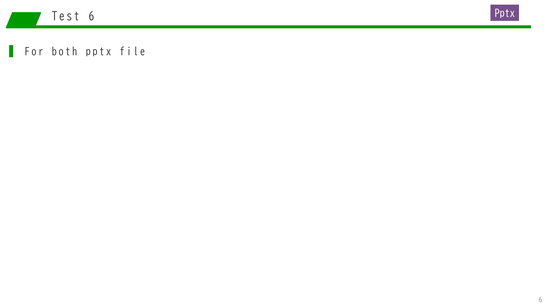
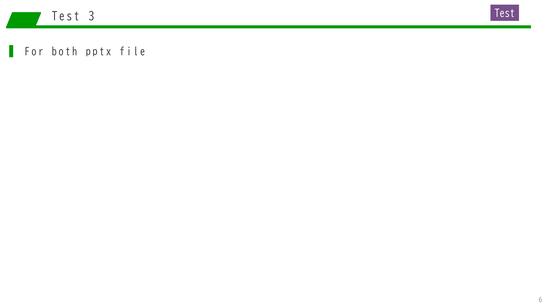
Pptx at (505, 13): Pptx -> Test
Test 6: 6 -> 3
